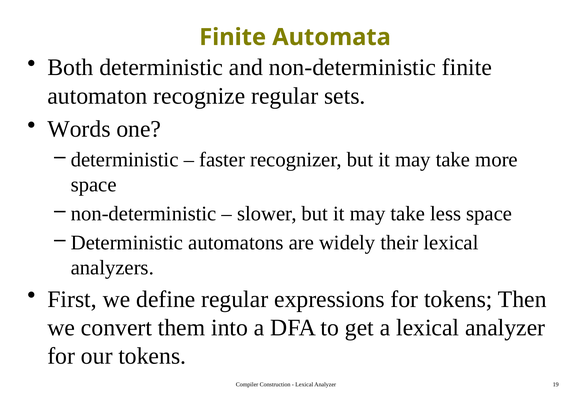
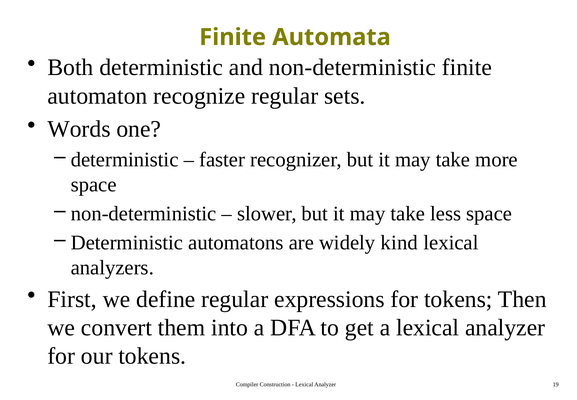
their: their -> kind
